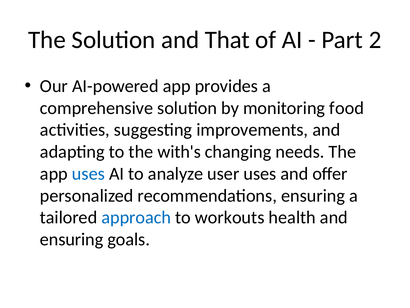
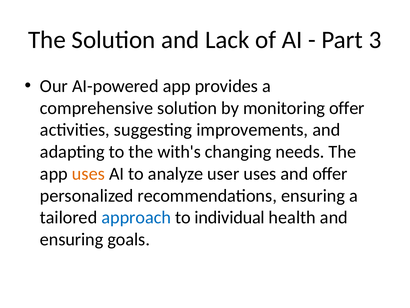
That: That -> Lack
2: 2 -> 3
monitoring food: food -> offer
uses at (88, 173) colour: blue -> orange
workouts: workouts -> individual
